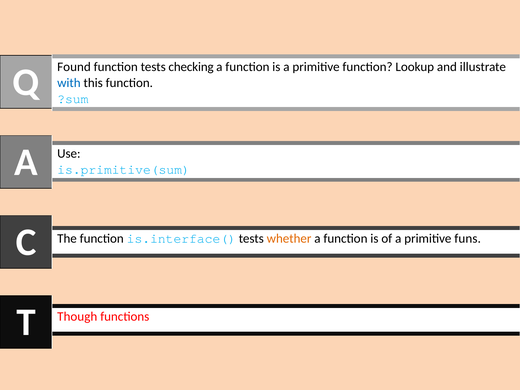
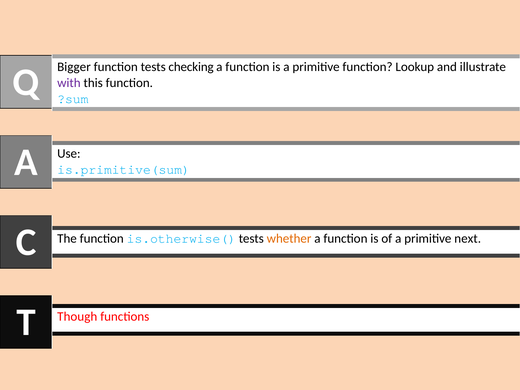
Found: Found -> Bigger
with colour: blue -> purple
is.interface(: is.interface( -> is.otherwise(
funs: funs -> next
